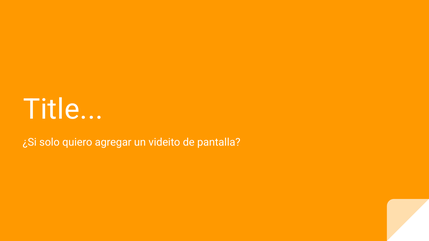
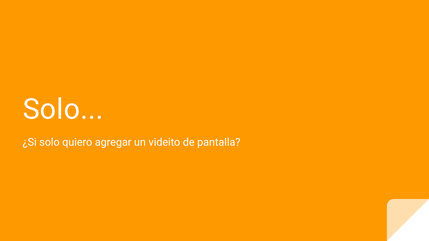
Title at (63, 110): Title -> Solo
